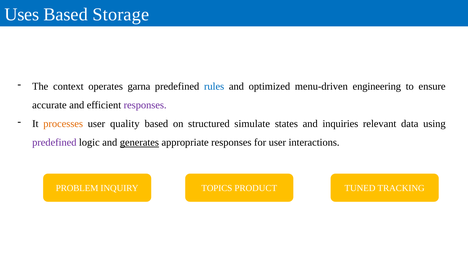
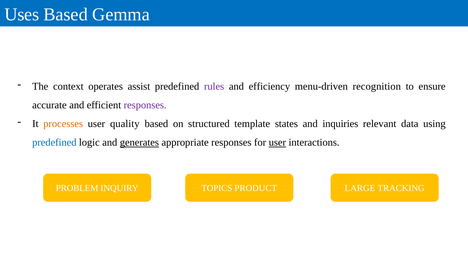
Storage: Storage -> Gemma
garna: garna -> assist
rules colour: blue -> purple
optimized: optimized -> efficiency
engineering: engineering -> recognition
simulate: simulate -> template
predefined at (54, 143) colour: purple -> blue
user at (277, 143) underline: none -> present
TUNED: TUNED -> LARGE
